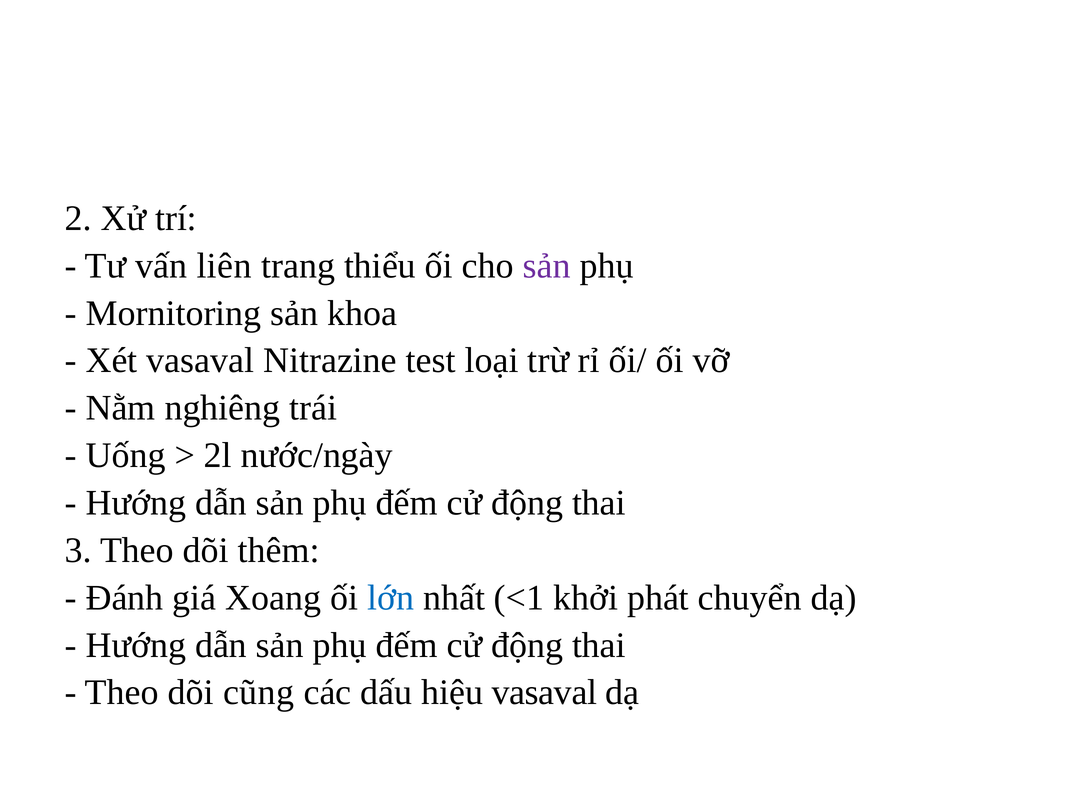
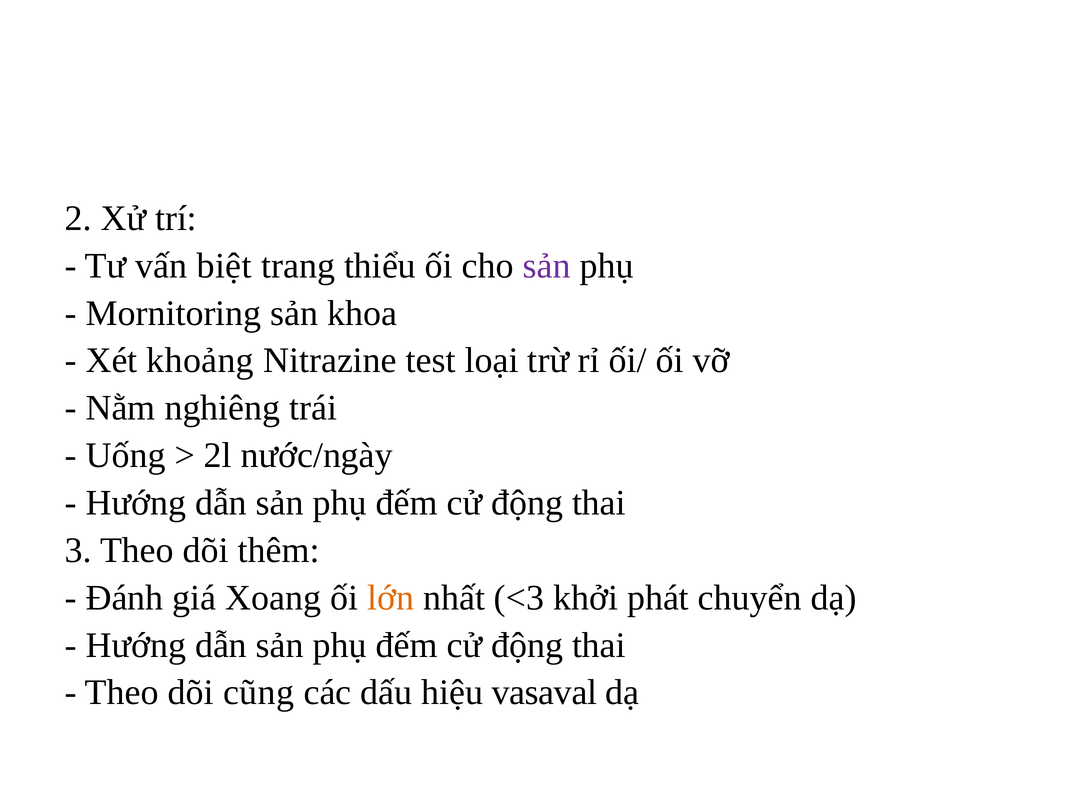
liên: liên -> biệt
Xét vasaval: vasaval -> khoảng
lớn colour: blue -> orange
<1: <1 -> <3
